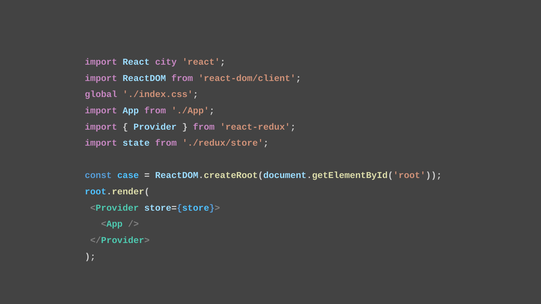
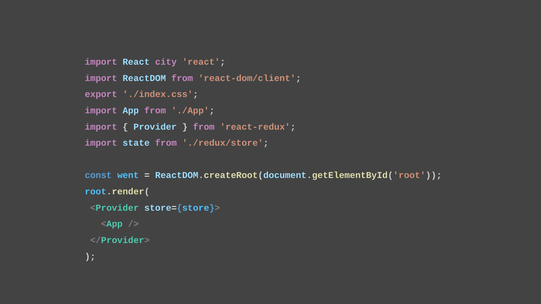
global: global -> export
case: case -> went
